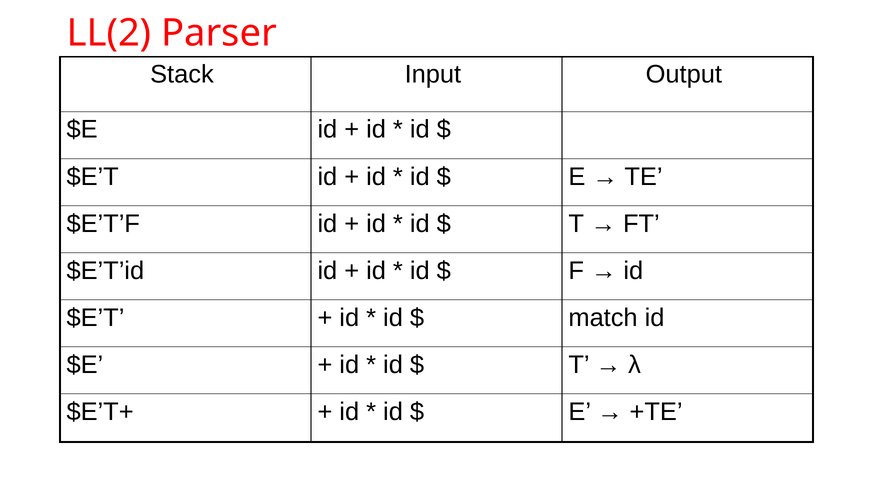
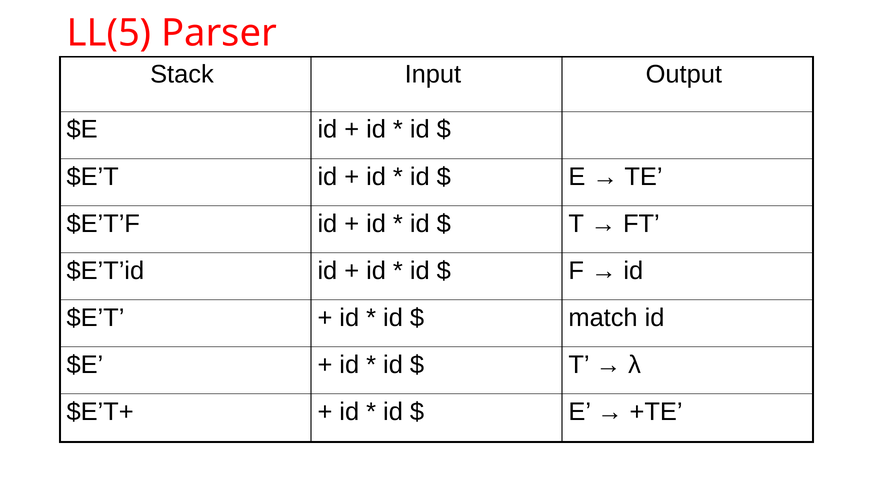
LL(2: LL(2 -> LL(5
